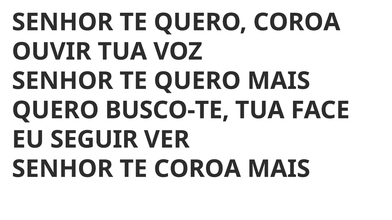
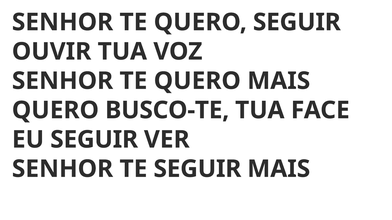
QUERO COROA: COROA -> SEGUIR
TE COROA: COROA -> SEGUIR
